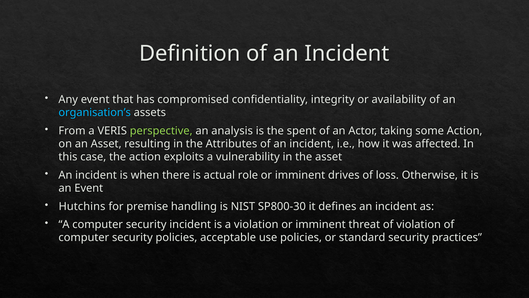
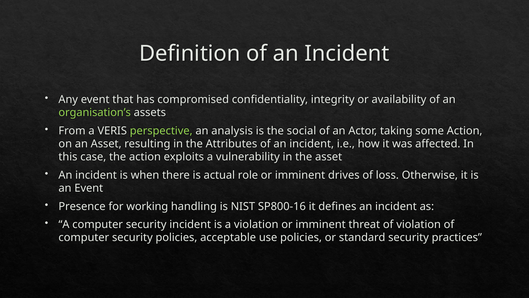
organisation’s colour: light blue -> light green
spent: spent -> social
Hutchins: Hutchins -> Presence
premise: premise -> working
SP800-30: SP800-30 -> SP800-16
